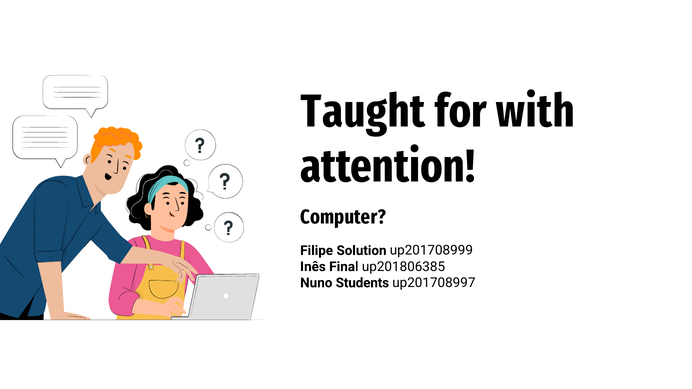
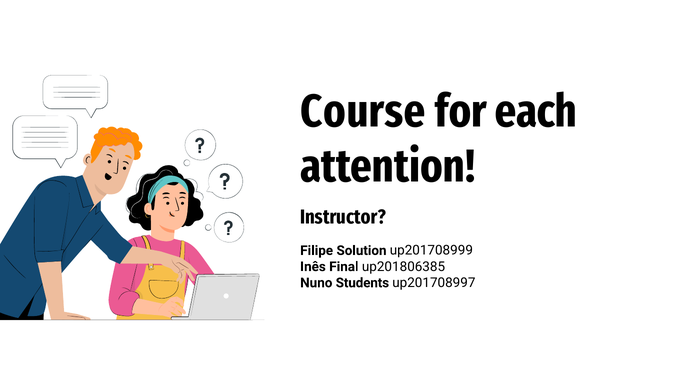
Taught: Taught -> Course
with: with -> each
Computer: Computer -> Instructor
